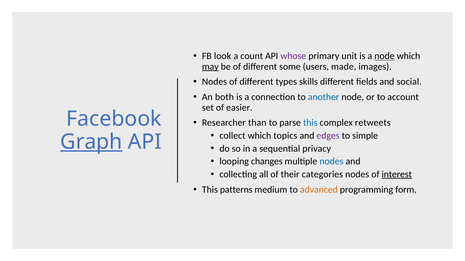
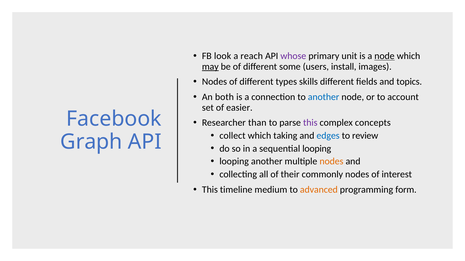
count: count -> reach
made: made -> install
social: social -> topics
this at (310, 123) colour: blue -> purple
retweets: retweets -> concepts
topics: topics -> taking
edges colour: purple -> blue
simple: simple -> review
Graph underline: present -> none
sequential privacy: privacy -> looping
looping changes: changes -> another
nodes at (331, 162) colour: blue -> orange
categories: categories -> commonly
interest underline: present -> none
patterns: patterns -> timeline
